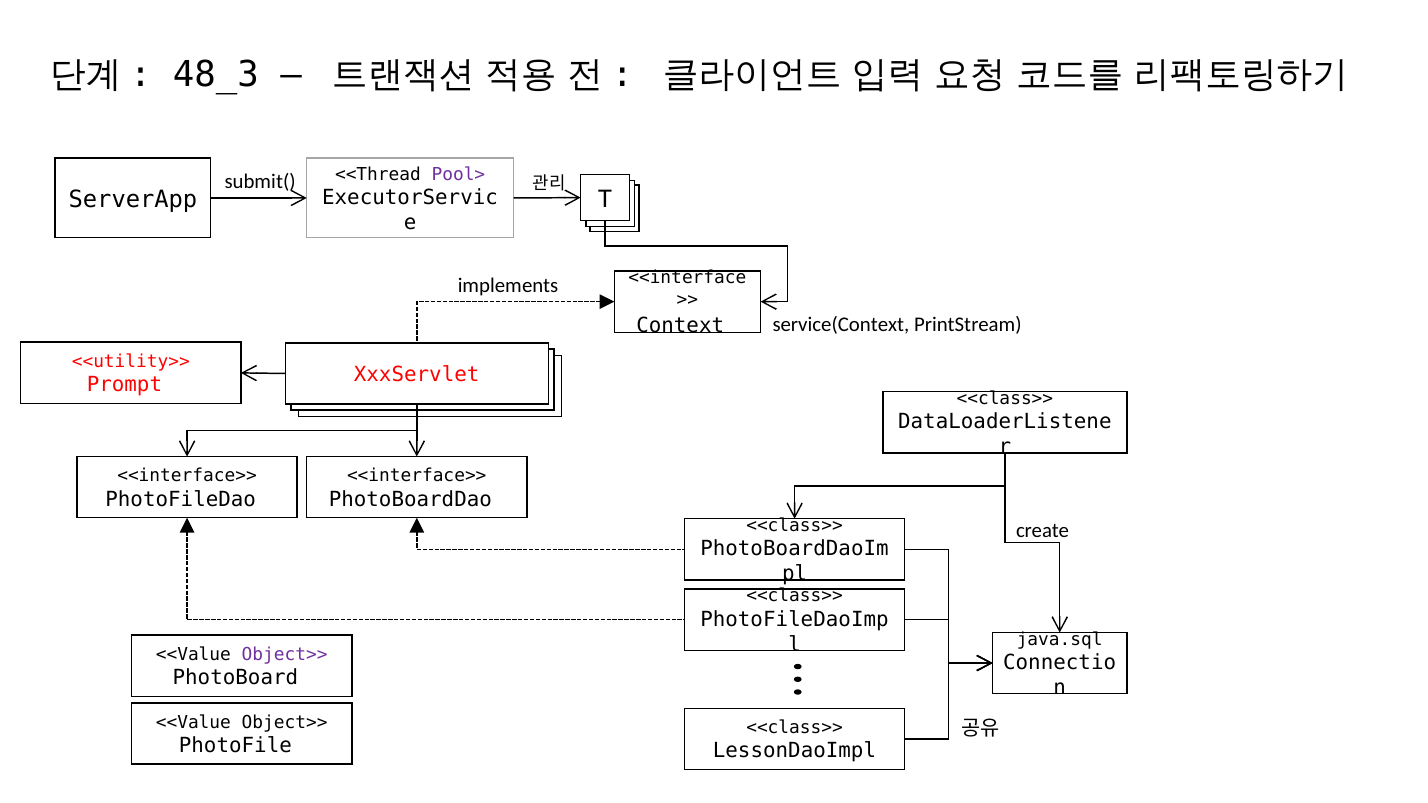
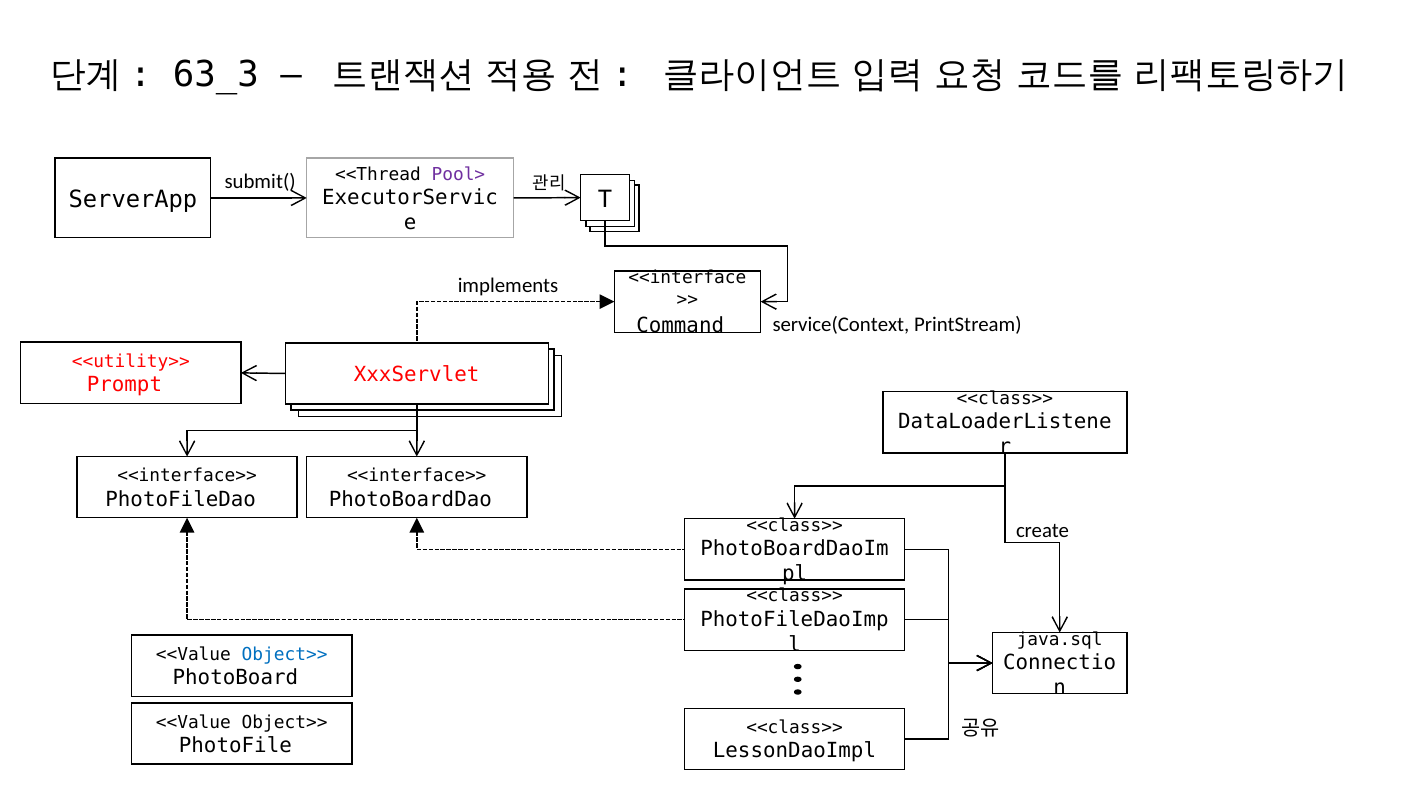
48_3: 48_3 -> 63_3
Context: Context -> Command
Object>> at (285, 655) colour: purple -> blue
